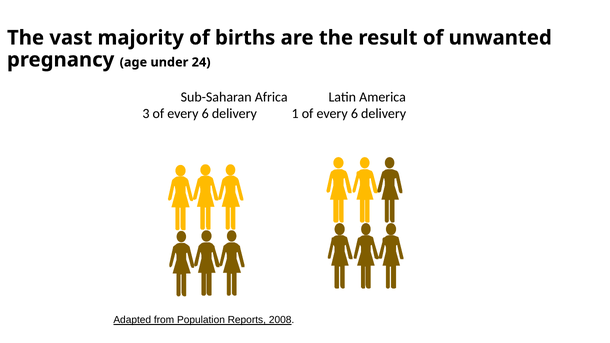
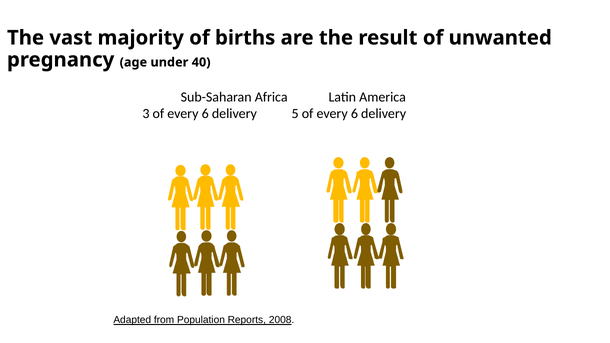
24: 24 -> 40
1: 1 -> 5
